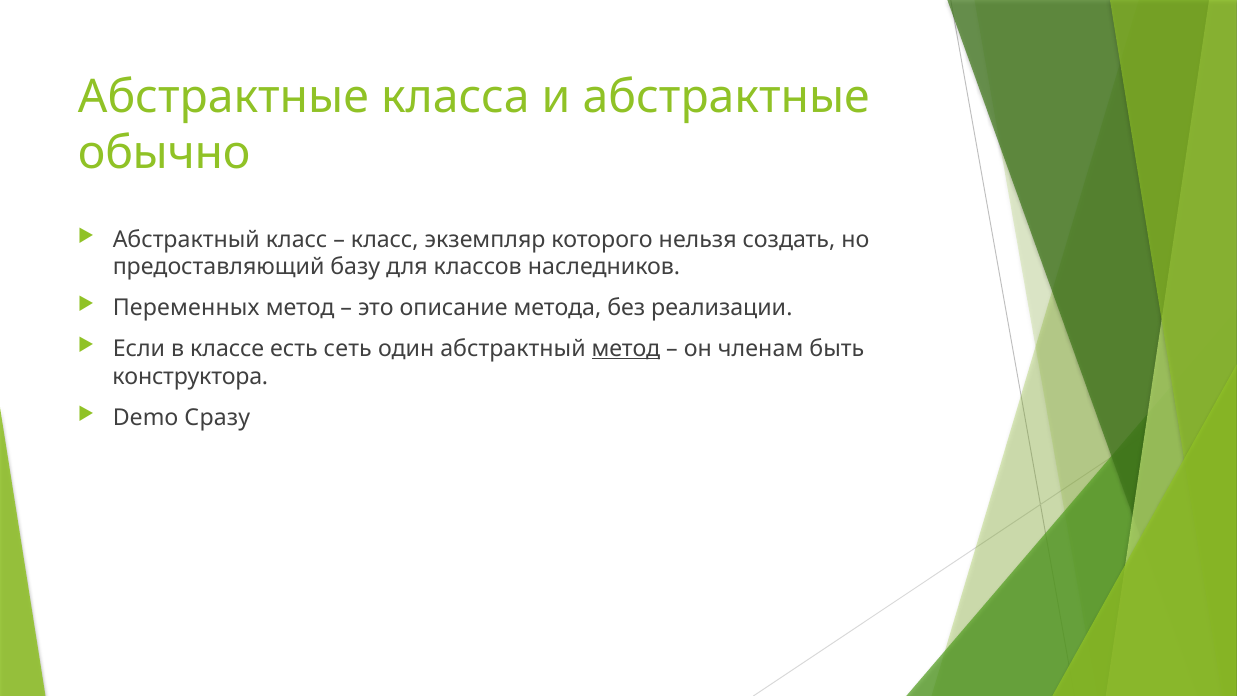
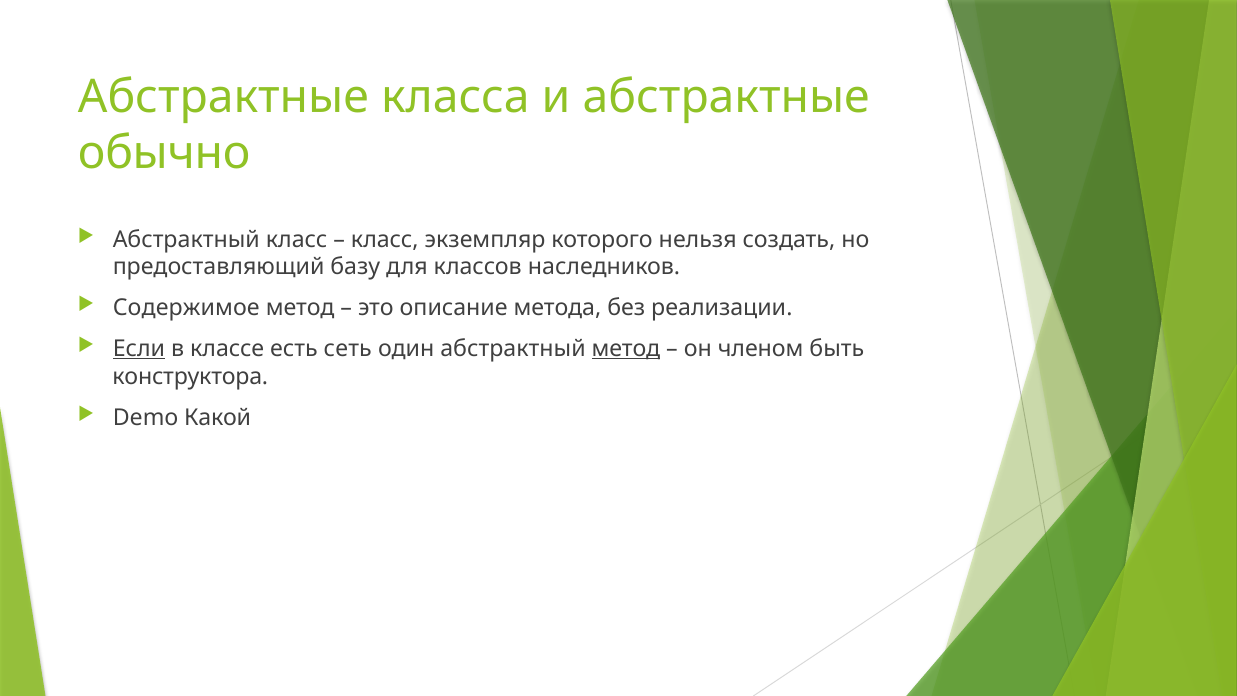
Переменных: Переменных -> Содержимое
Если underline: none -> present
членам: членам -> членом
Сразу: Сразу -> Какой
